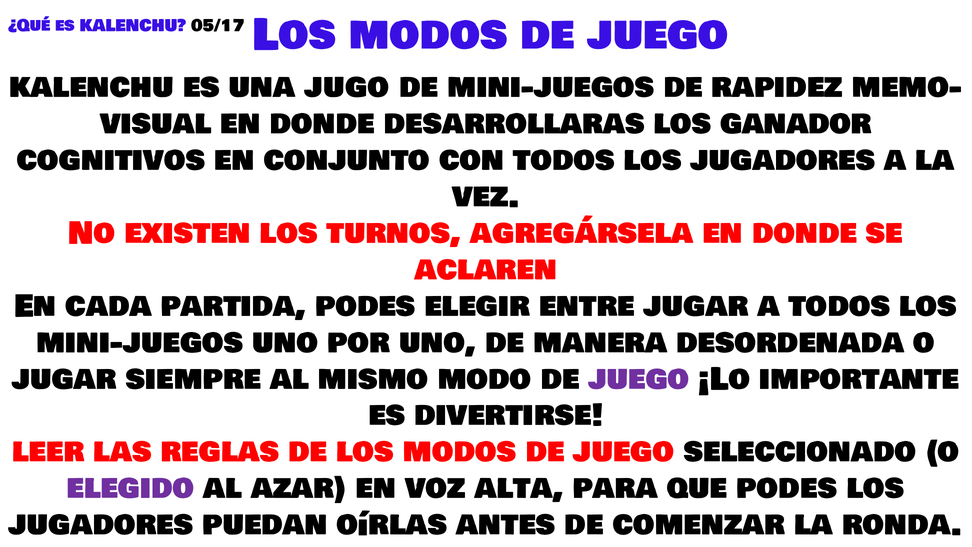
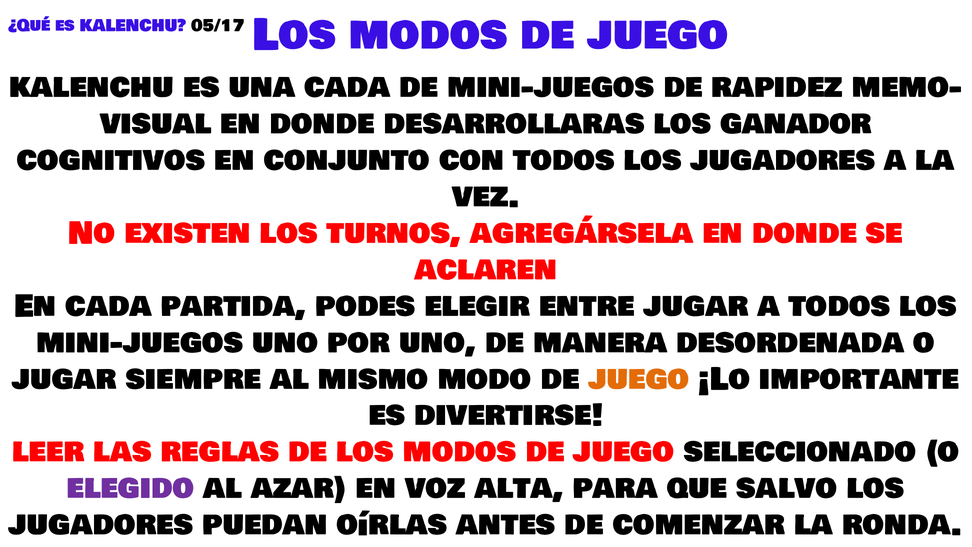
una jugo: jugo -> cada
juego at (639, 379) colour: purple -> orange
que podes: podes -> salvo
